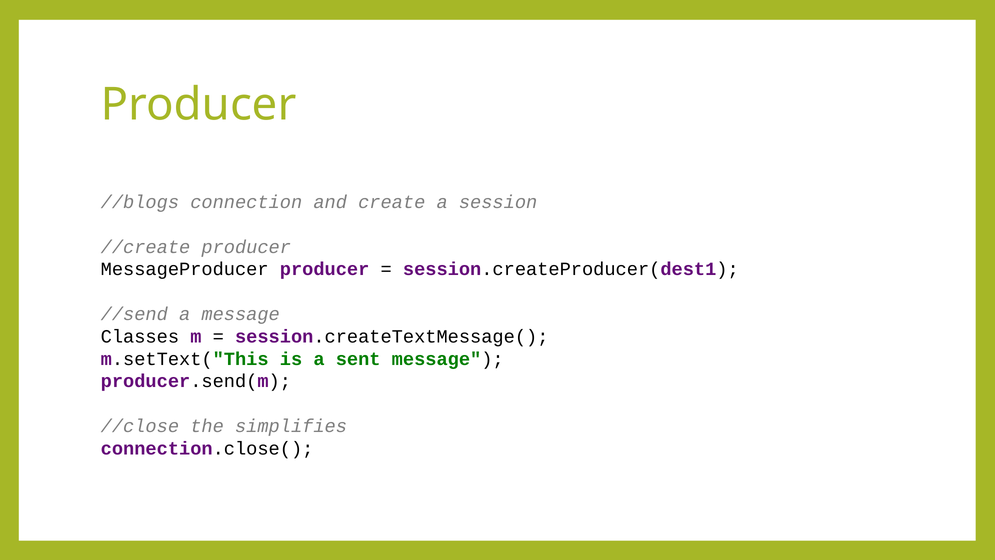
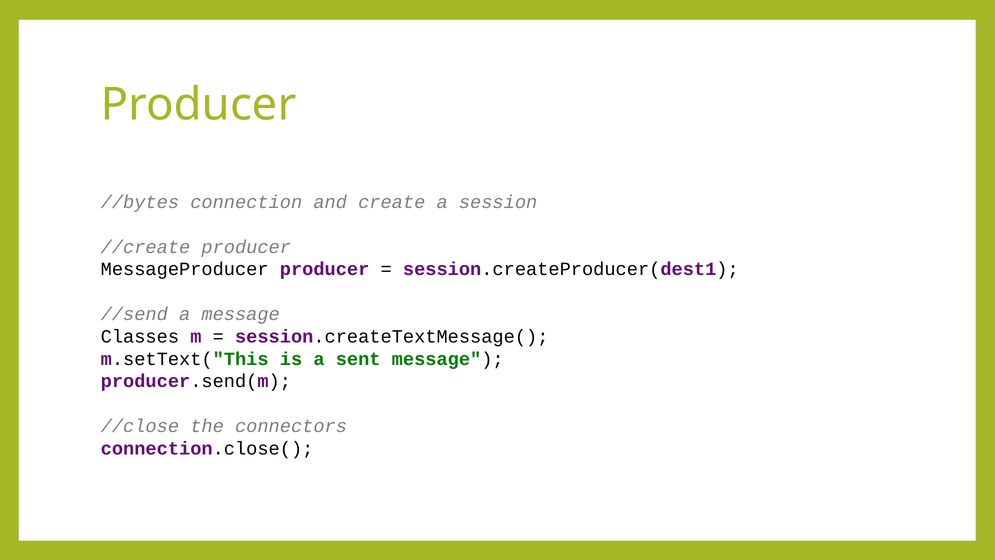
//blogs: //blogs -> //bytes
simplifies: simplifies -> connectors
